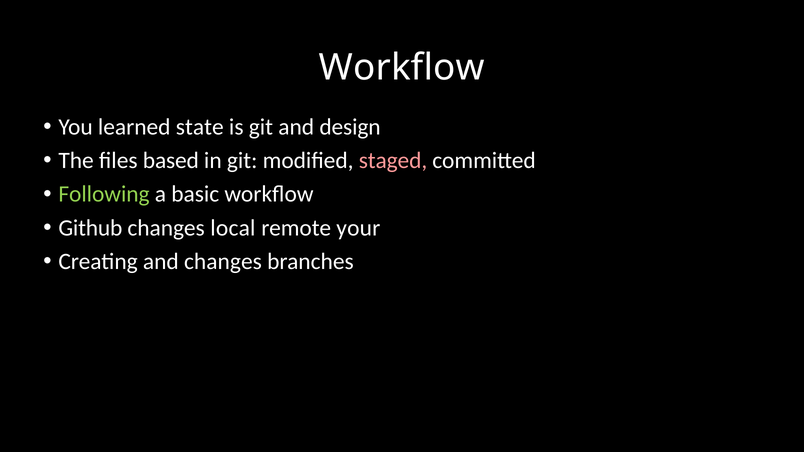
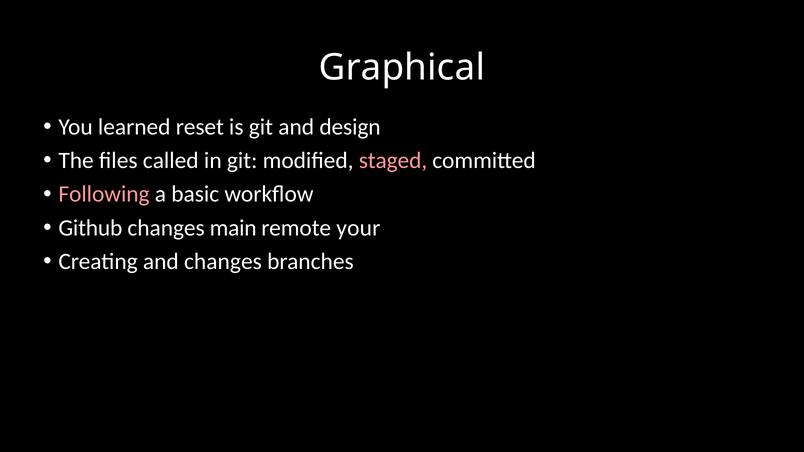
Workflow at (402, 68): Workflow -> Graphical
state: state -> reset
based: based -> called
Following colour: light green -> pink
local: local -> main
